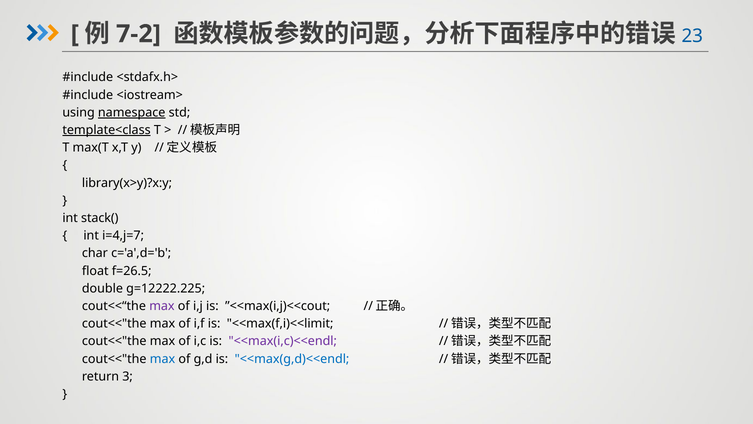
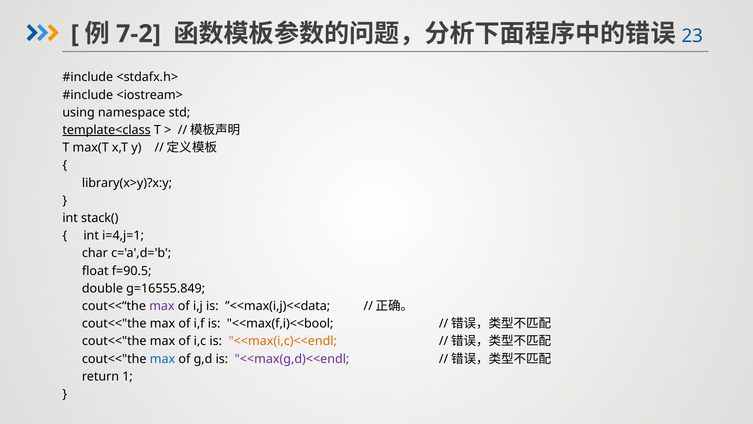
namespace underline: present -> none
i=4,j=7: i=4,j=7 -> i=4,j=1
f=26.5: f=26.5 -> f=90.5
g=12222.225: g=12222.225 -> g=16555.849
”<<max(i,j)<<cout: ”<<max(i,j)<<cout -> ”<<max(i,j)<<data
<<max(f,i)<<limit: <<max(f,i)<<limit -> <<max(f,i)<<bool
<<max(i,c)<<endl colour: purple -> orange
<<max(g,d)<<endl colour: blue -> purple
3: 3 -> 1
